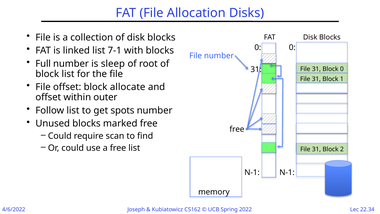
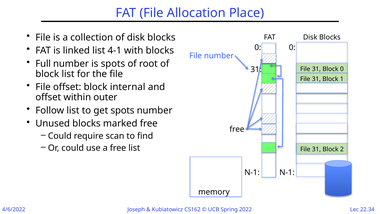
Disks: Disks -> Place
7-1: 7-1 -> 4-1
is sleep: sleep -> spots
allocate: allocate -> internal
